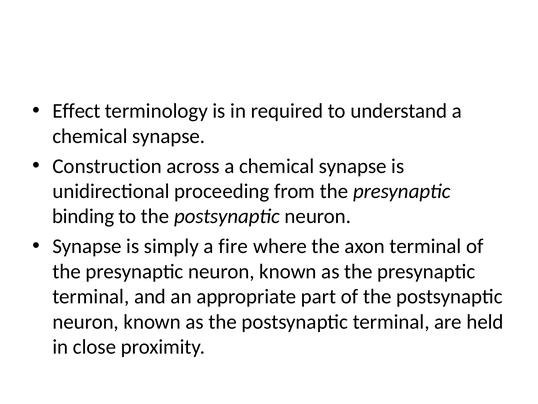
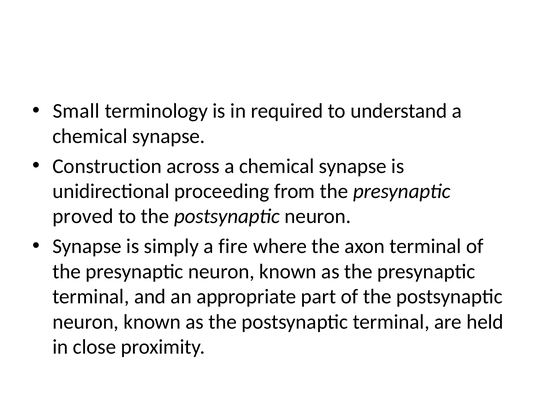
Effect: Effect -> Small
binding: binding -> proved
